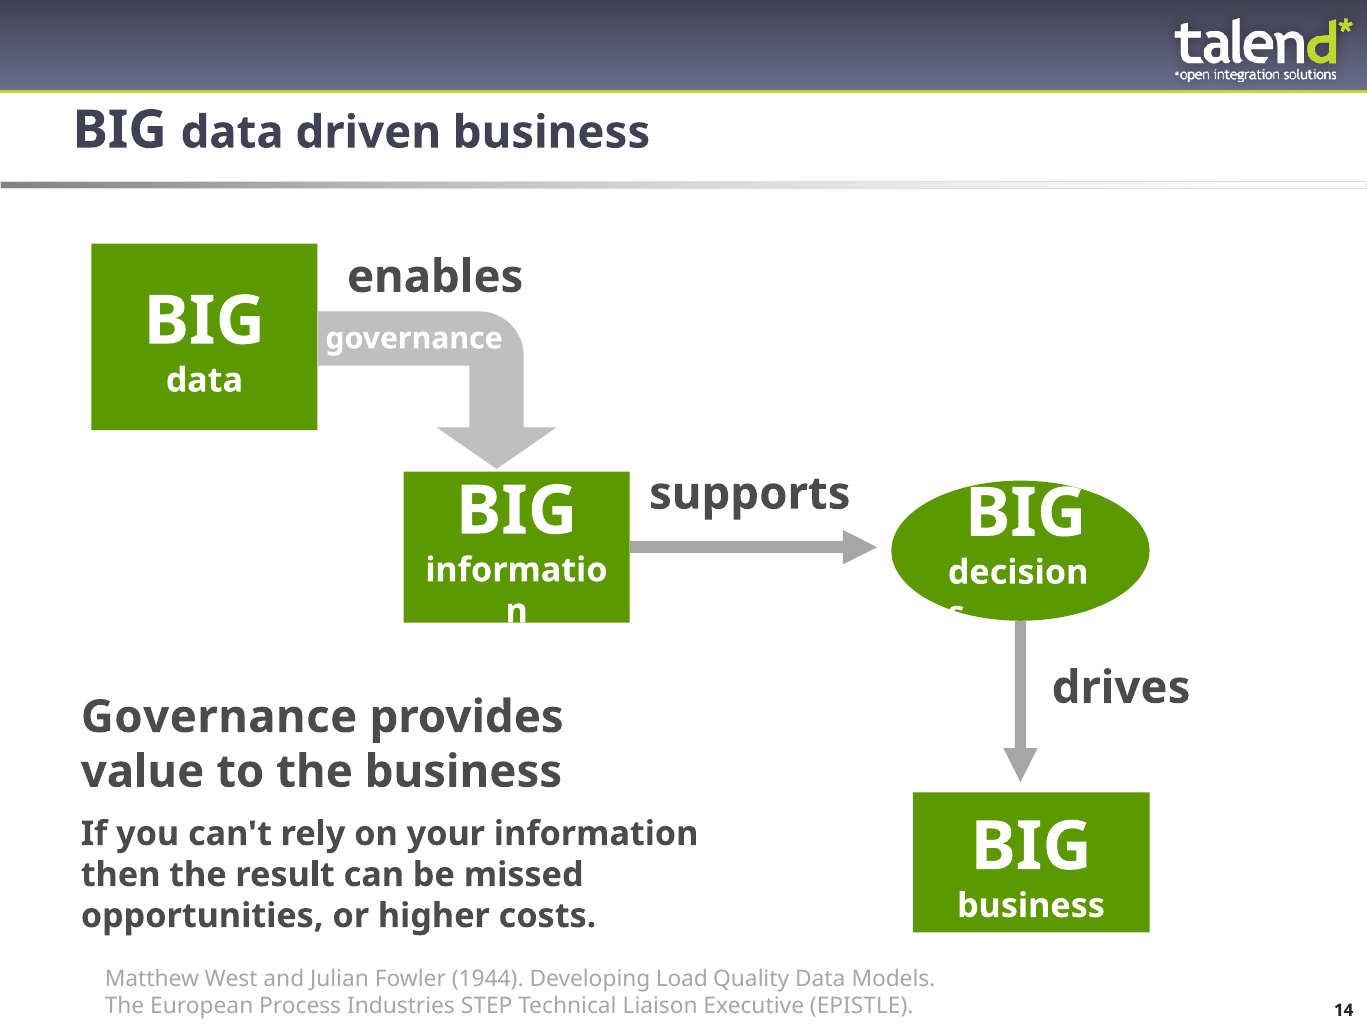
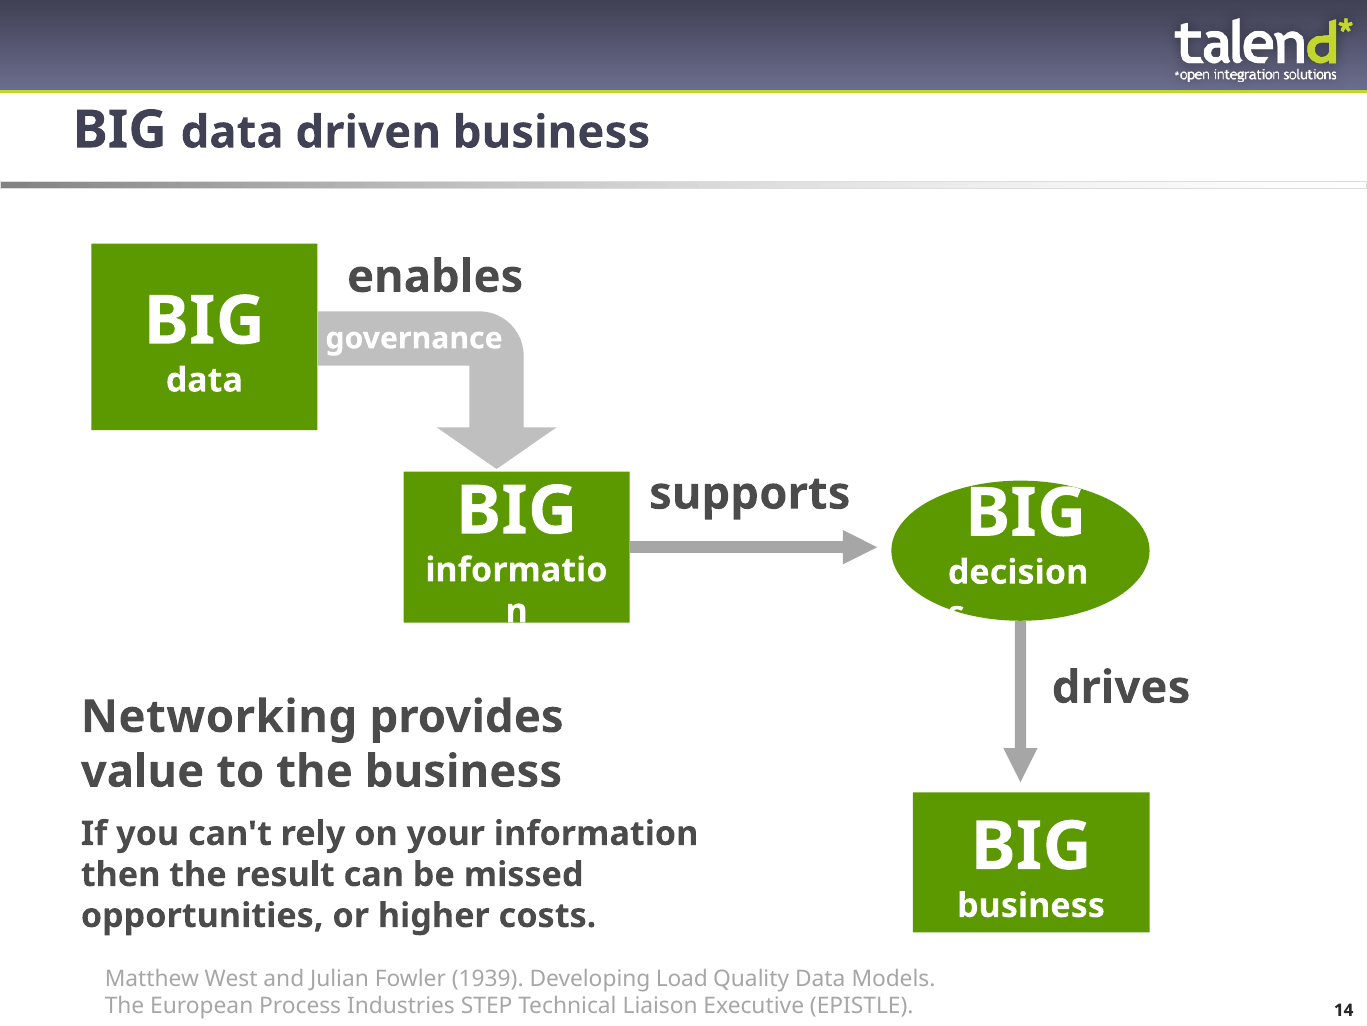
Governance at (219, 716): Governance -> Networking
1944: 1944 -> 1939
